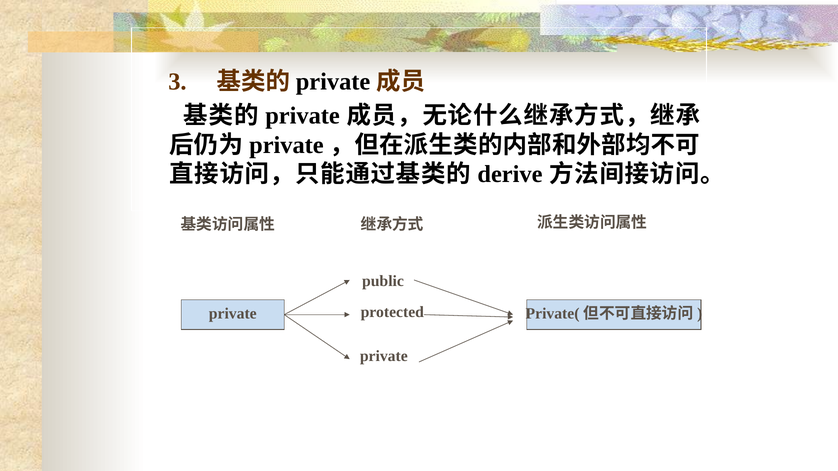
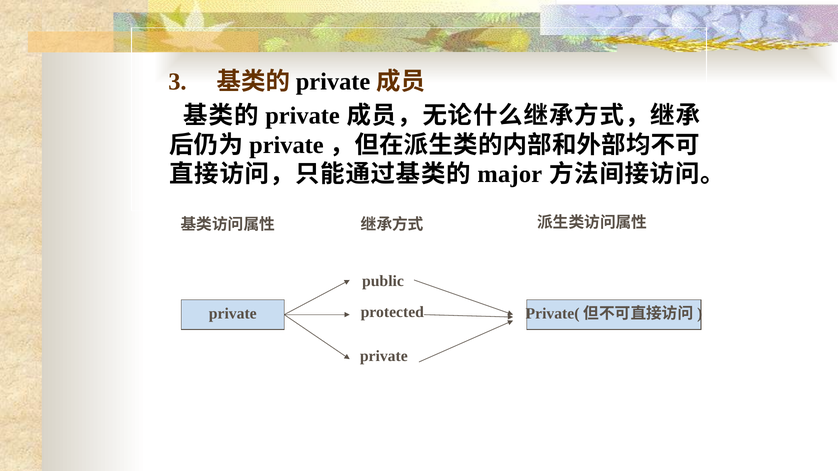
derive: derive -> major
